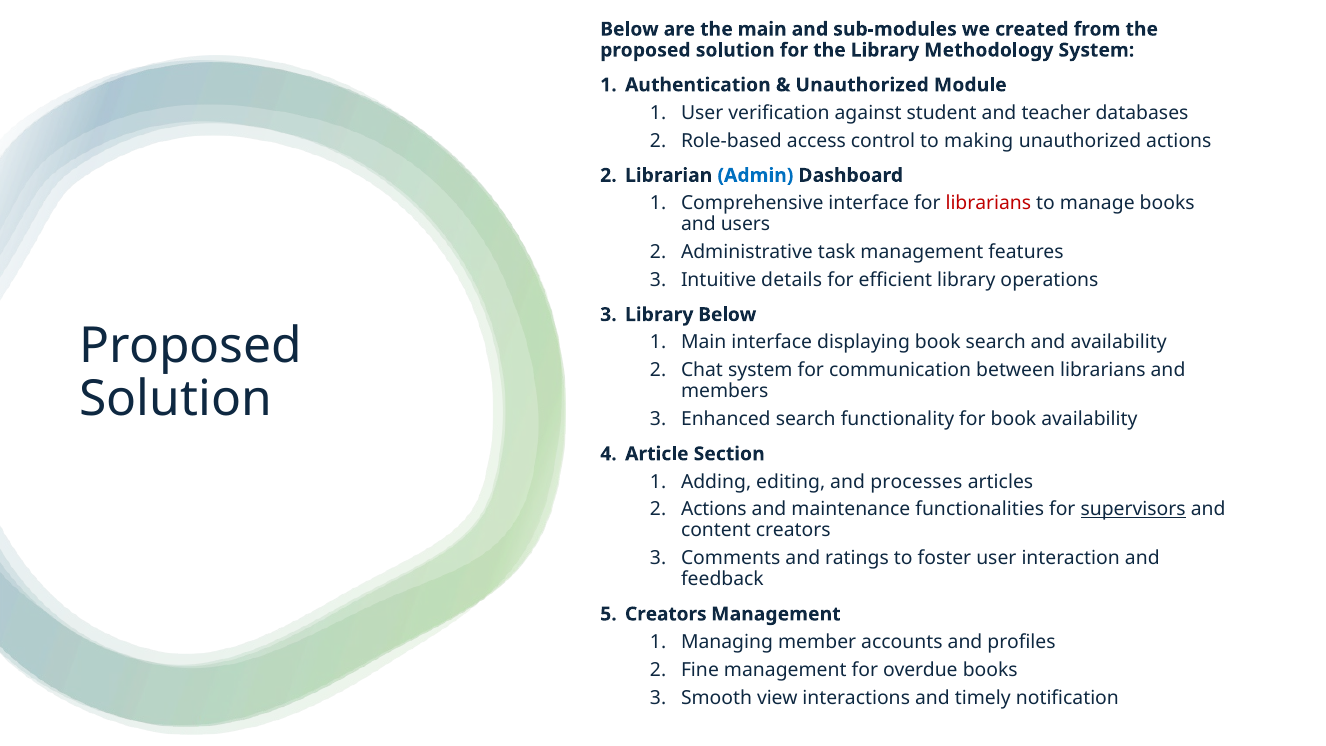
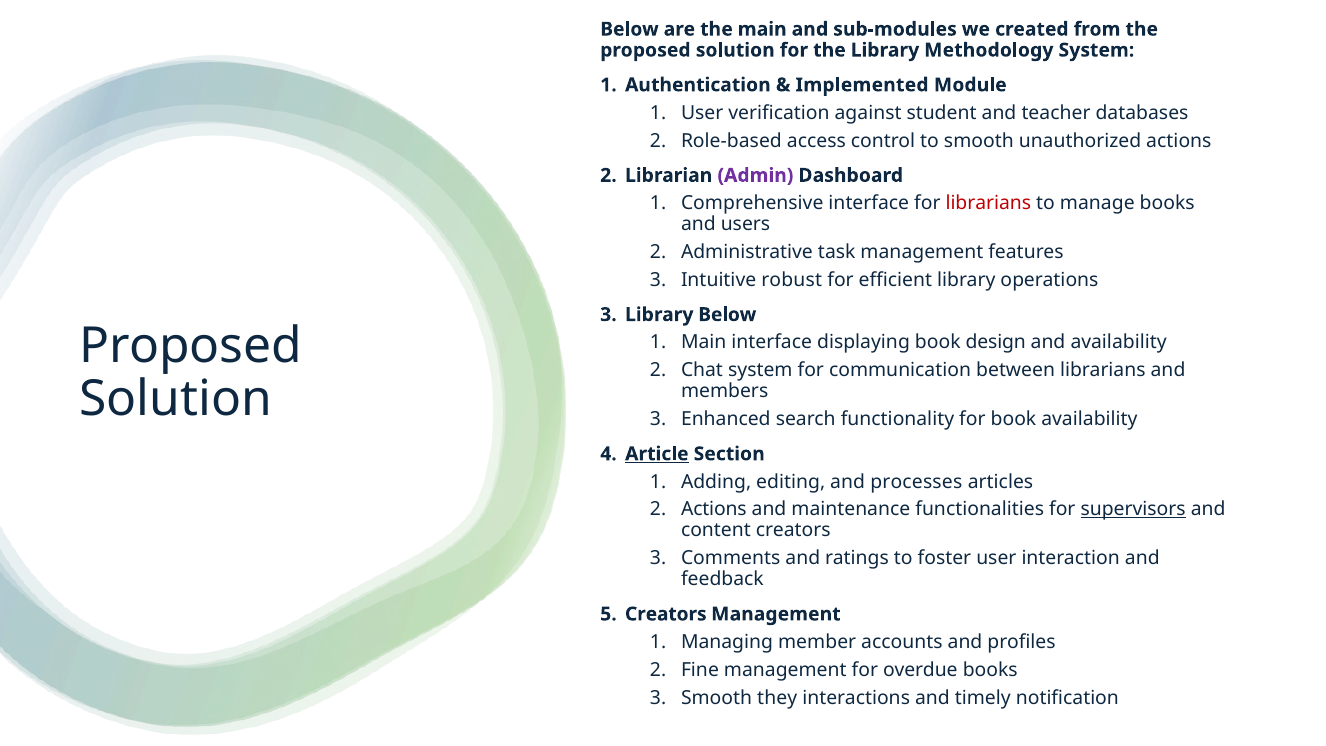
Unauthorized at (862, 85): Unauthorized -> Implemented
to making: making -> smooth
Admin colour: blue -> purple
details: details -> robust
book search: search -> design
Article underline: none -> present
view: view -> they
